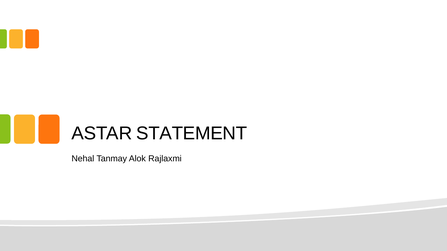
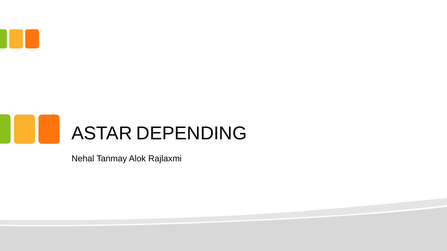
STATEMENT: STATEMENT -> DEPENDING
